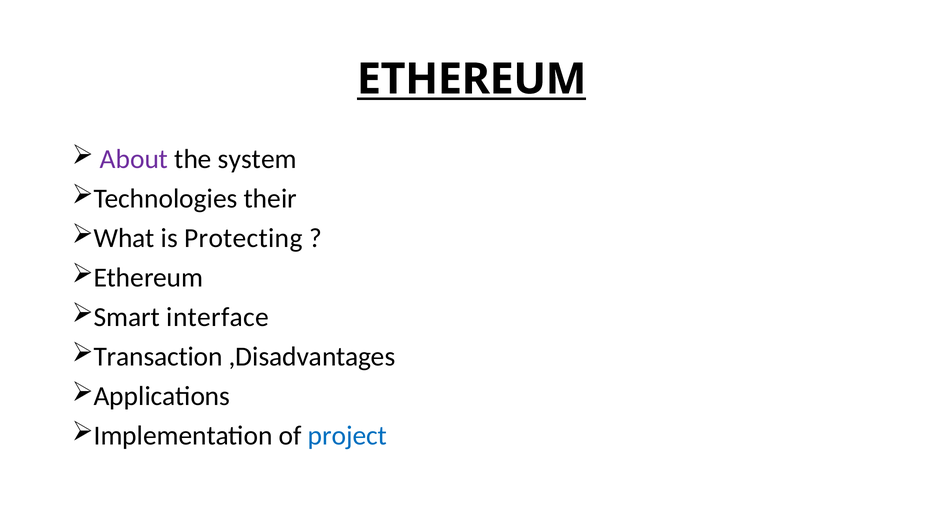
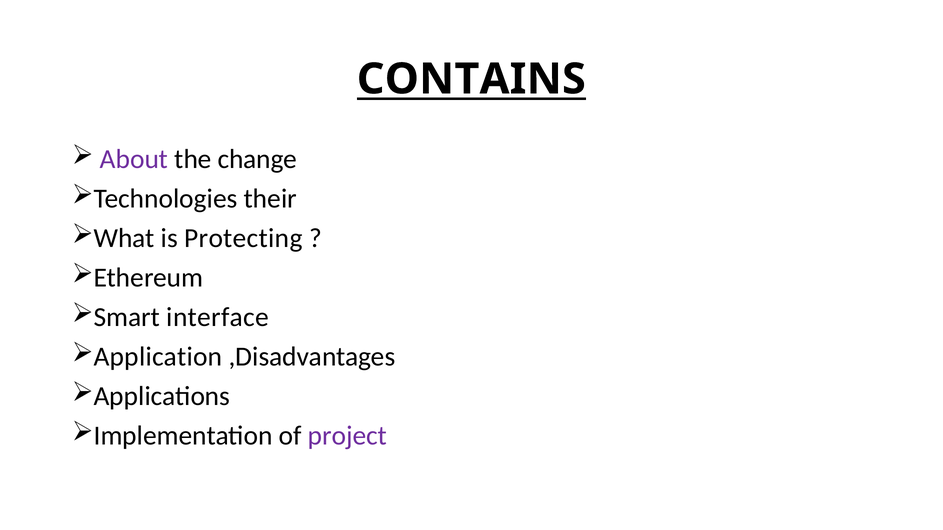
ETHEREUM at (472, 79): ETHEREUM -> CONTAINS
system: system -> change
Transaction: Transaction -> Application
project colour: blue -> purple
